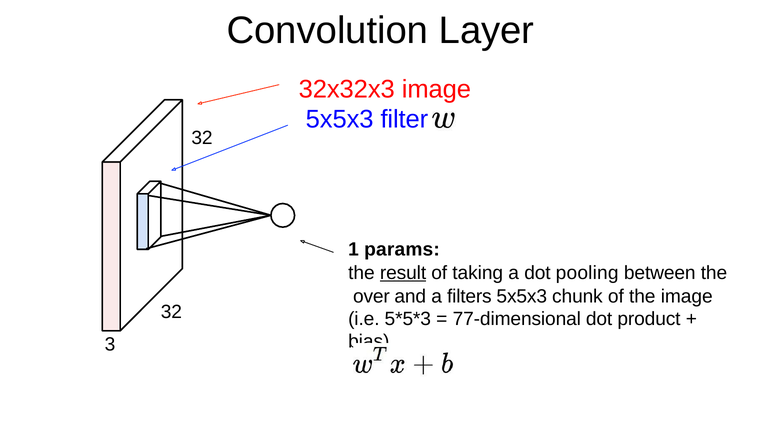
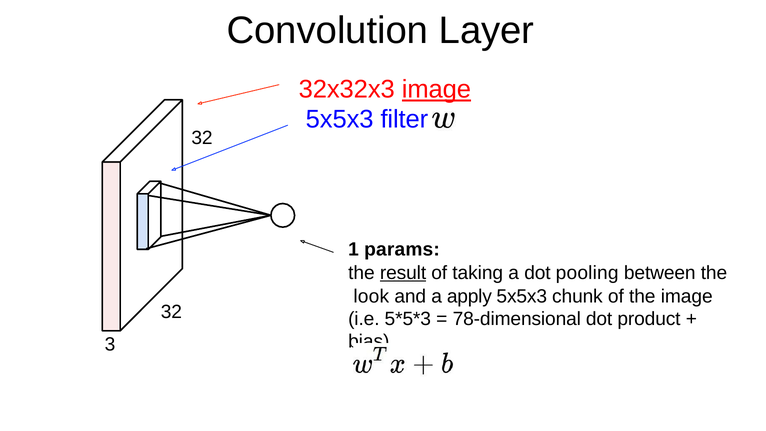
image at (436, 89) underline: none -> present
over: over -> look
filters: filters -> apply
77-dimensional: 77-dimensional -> 78-dimensional
